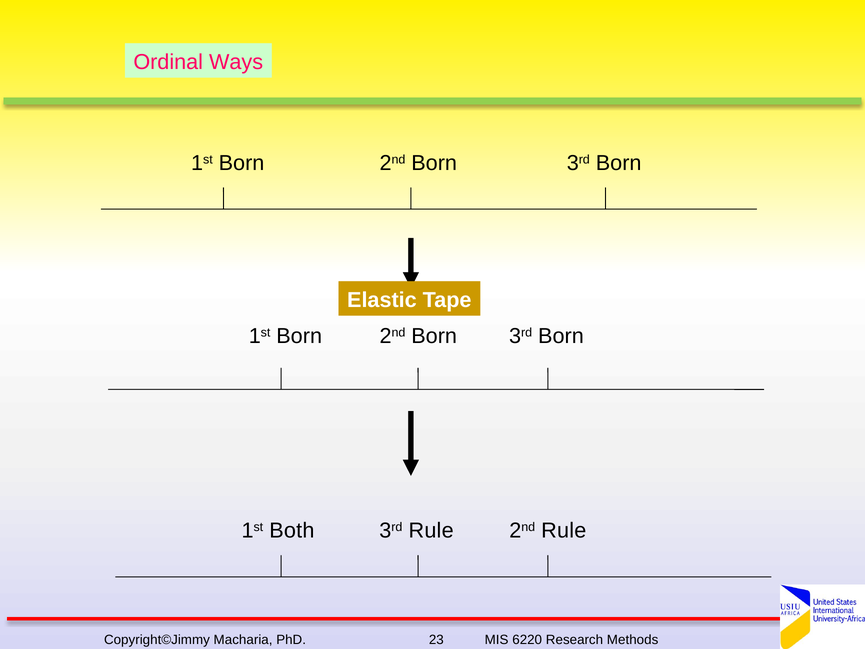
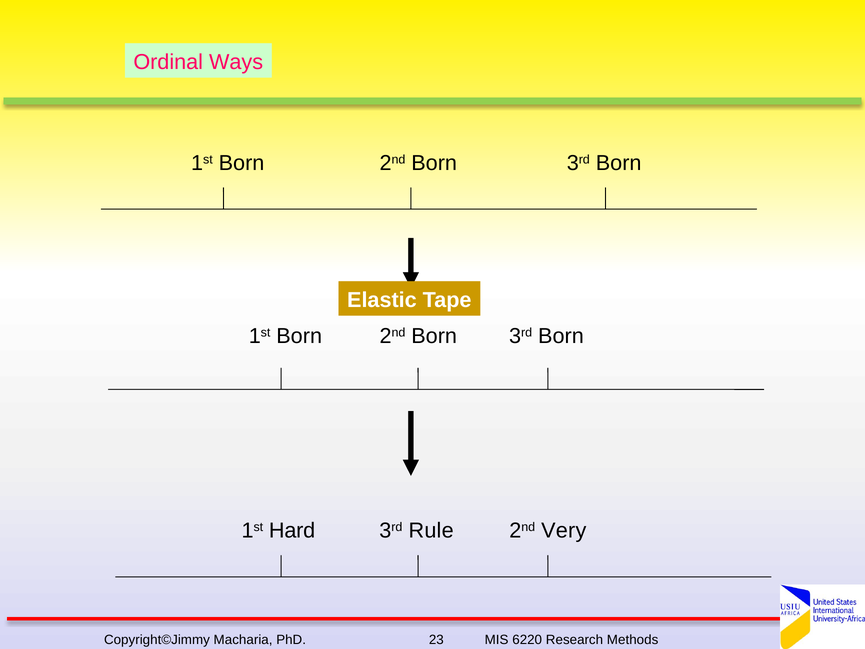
Both: Both -> Hard
2nd Rule: Rule -> Very
